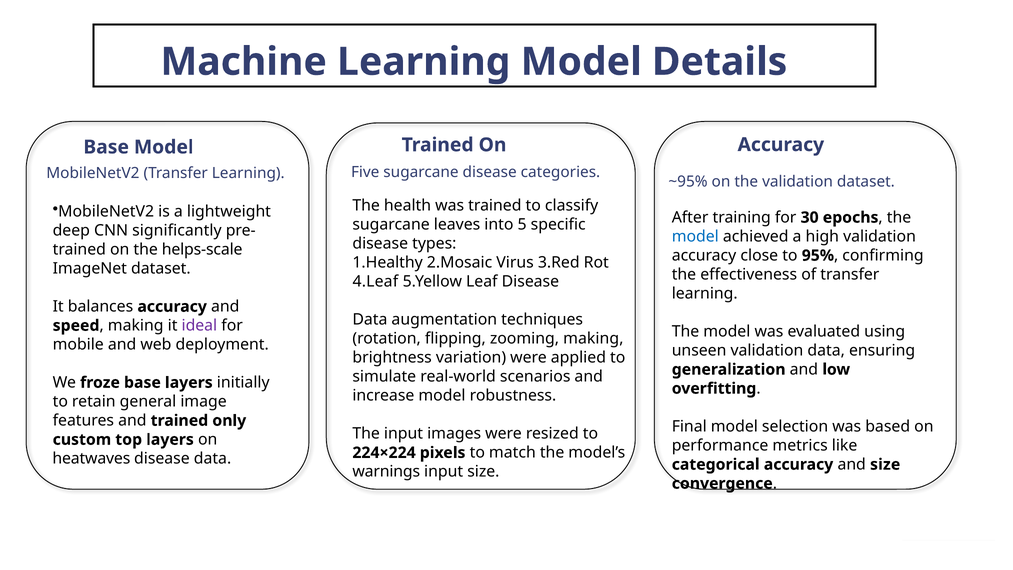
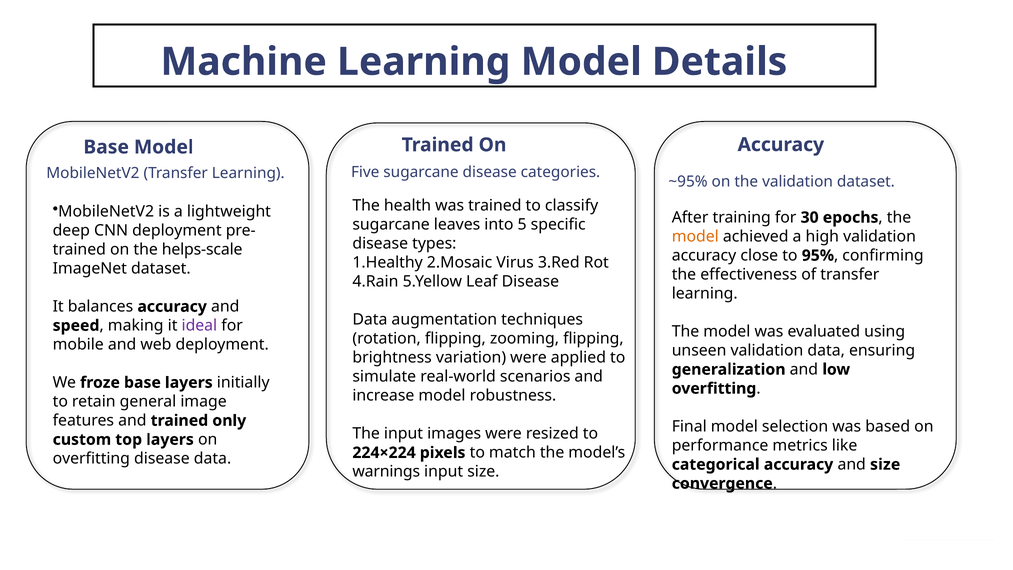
CNN significantly: significantly -> deployment
model at (695, 236) colour: blue -> orange
4.Leaf: 4.Leaf -> 4.Rain
zooming making: making -> flipping
heatwaves at (91, 458): heatwaves -> overfitting
